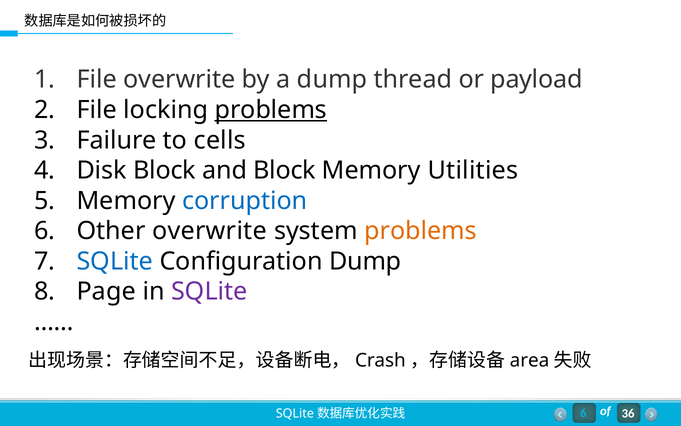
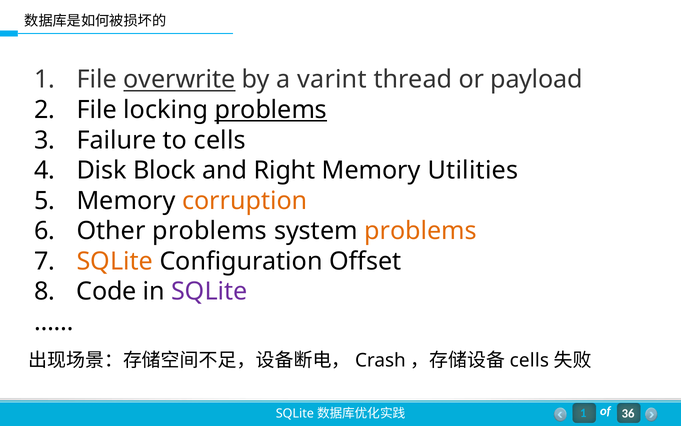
overwrite at (179, 80) underline: none -> present
a dump: dump -> varint
and Block: Block -> Right
corruption colour: blue -> orange
Other overwrite: overwrite -> problems
SQLite at (115, 261) colour: blue -> orange
Configuration Dump: Dump -> Offset
Page: Page -> Code
area at (530, 360): area -> cells
6 at (583, 413): 6 -> 1
